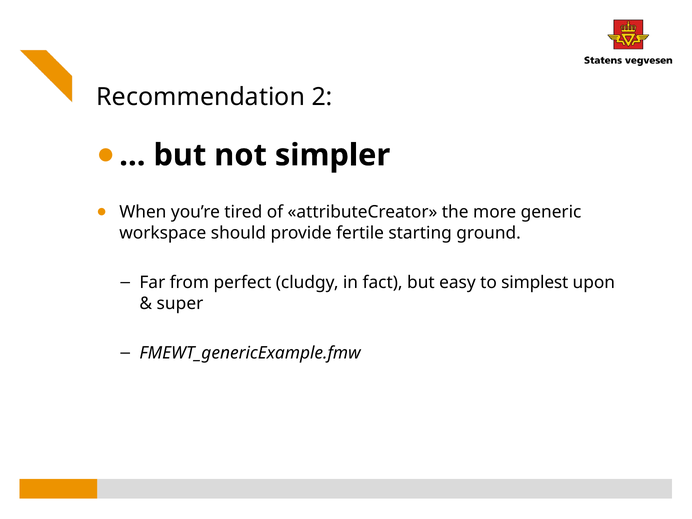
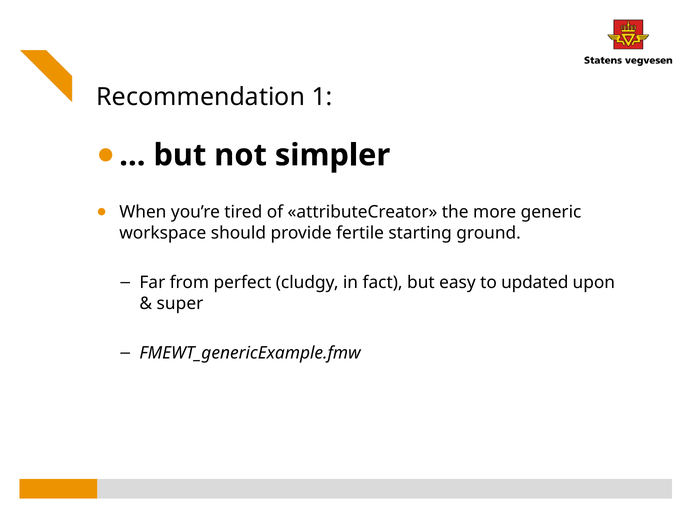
2: 2 -> 1
simplest: simplest -> updated
